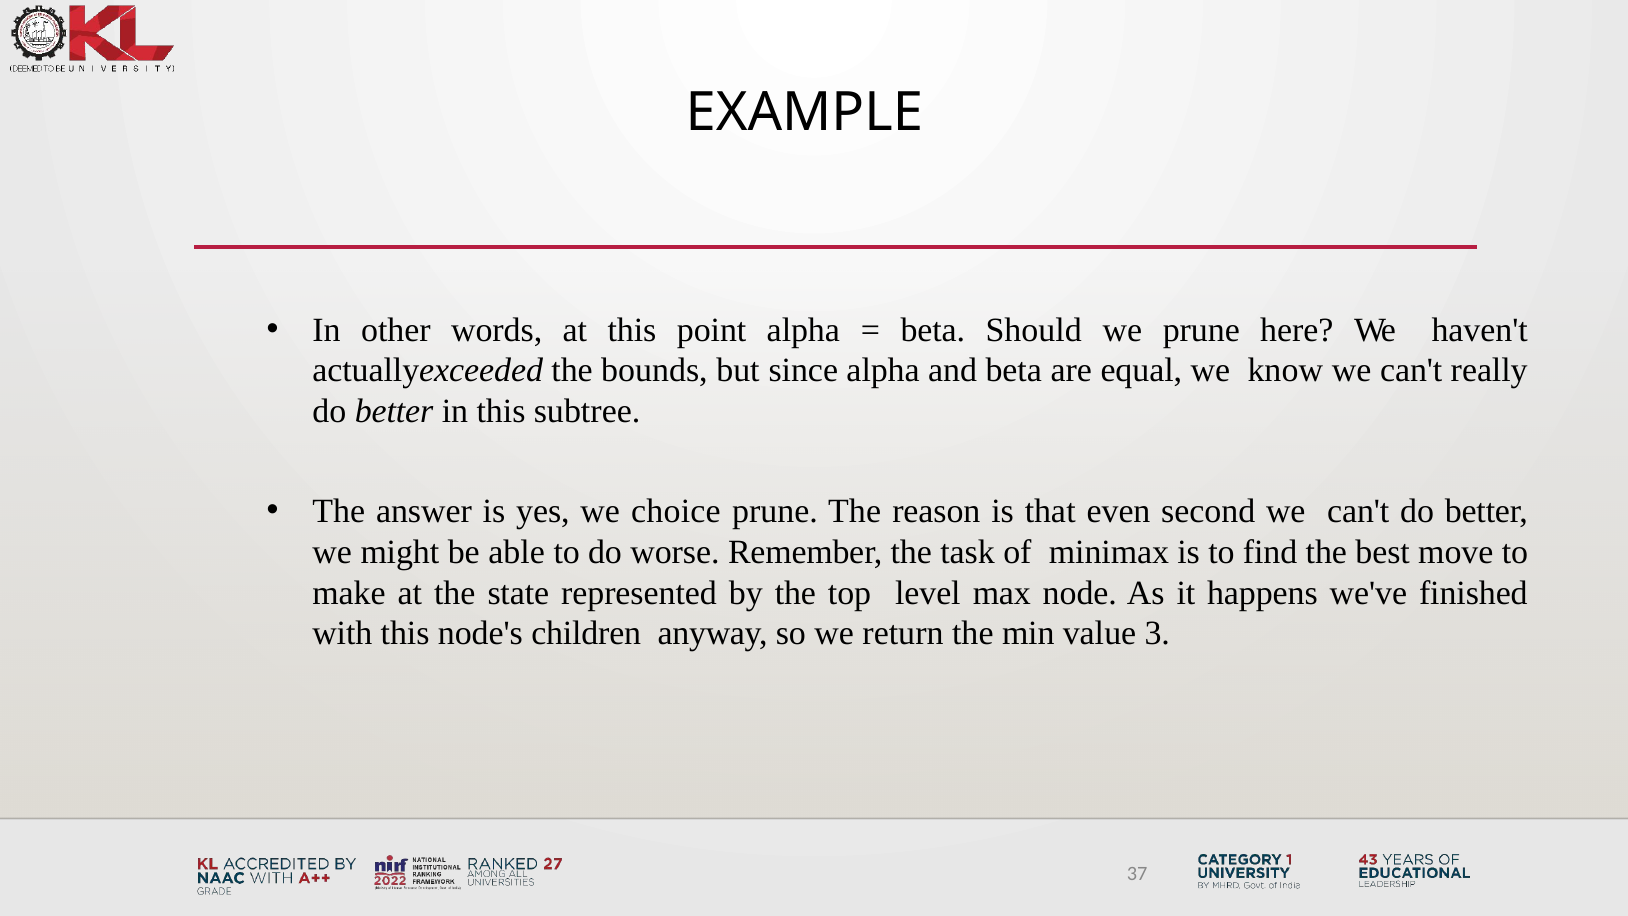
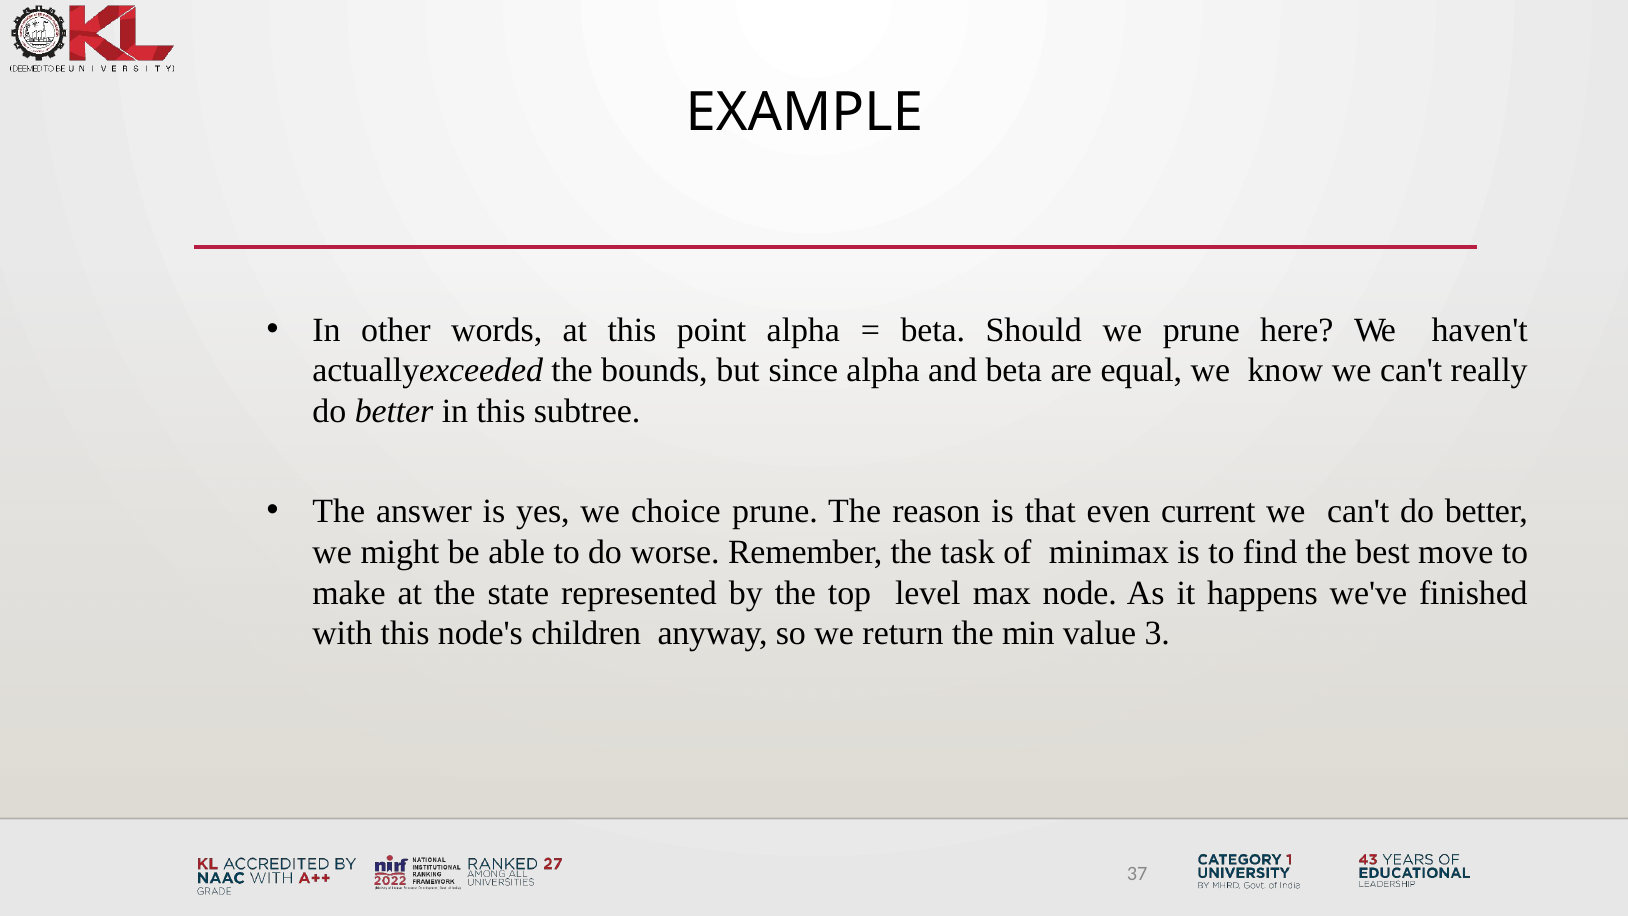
second: second -> current
